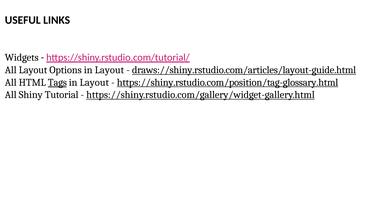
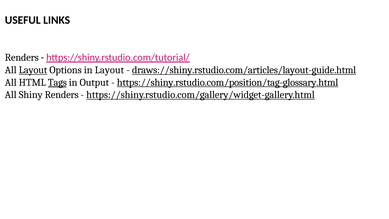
Widgets at (22, 57): Widgets -> Renders
Layout at (33, 70) underline: none -> present
Layout at (94, 82): Layout -> Output
Shiny Tutorial: Tutorial -> Renders
